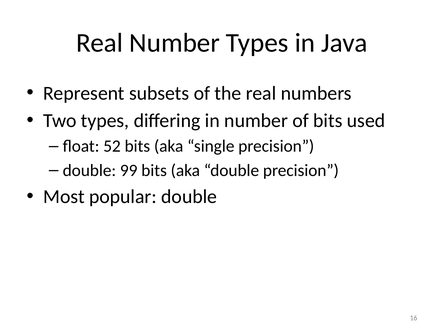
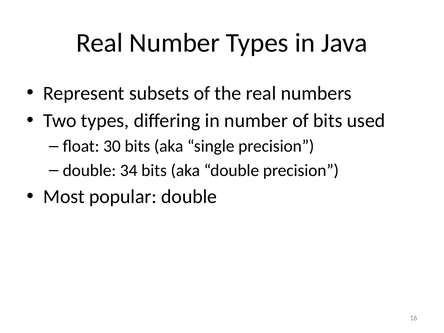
52: 52 -> 30
99: 99 -> 34
